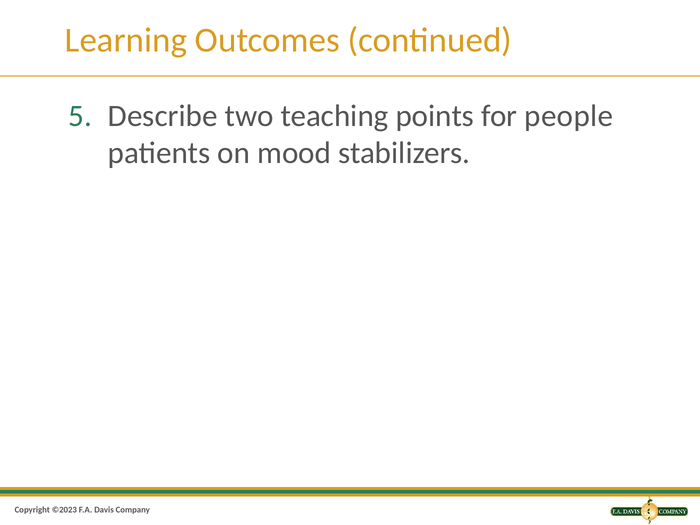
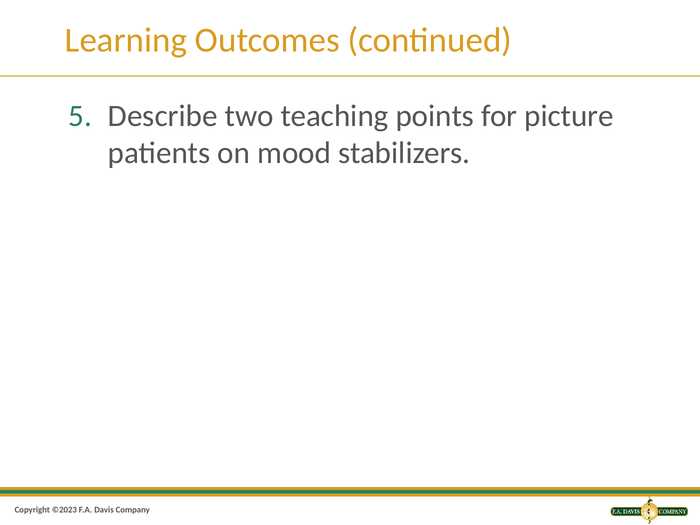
people: people -> picture
